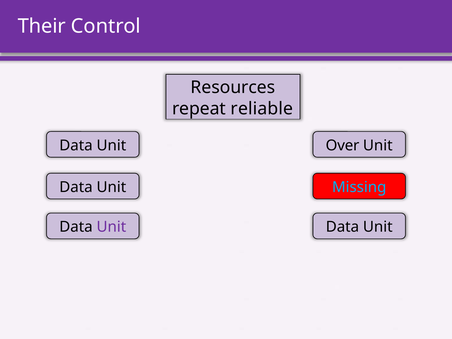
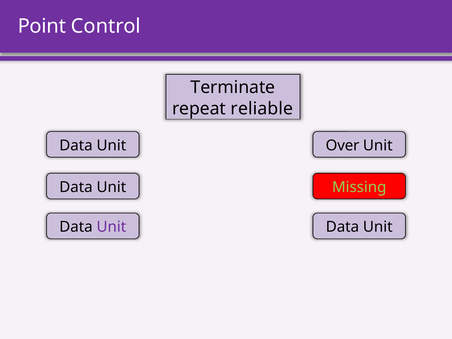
Their: Their -> Point
Resources: Resources -> Terminate
Missing colour: light blue -> light green
